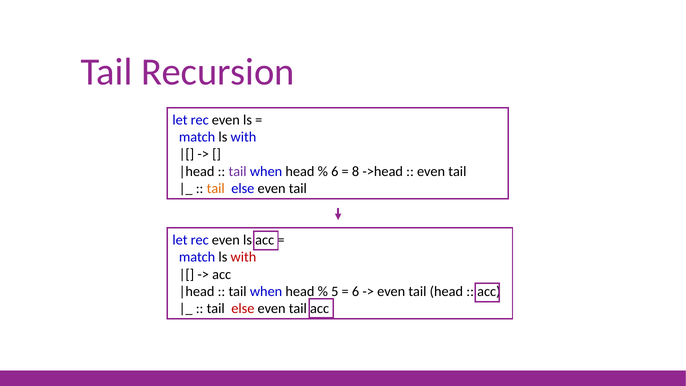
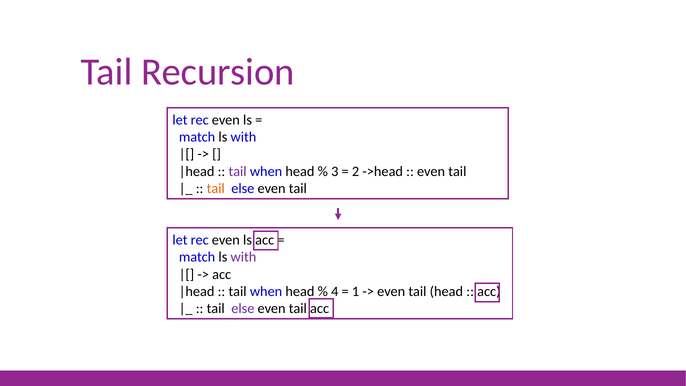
6 at (335, 171): 6 -> 3
8: 8 -> 2
with at (243, 257) colour: red -> purple
5: 5 -> 4
6 at (356, 291): 6 -> 1
else at (243, 309) colour: red -> purple
